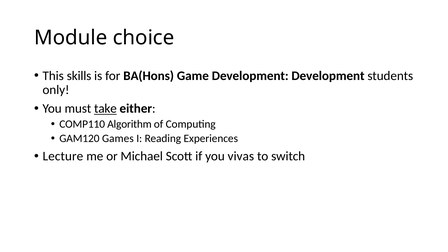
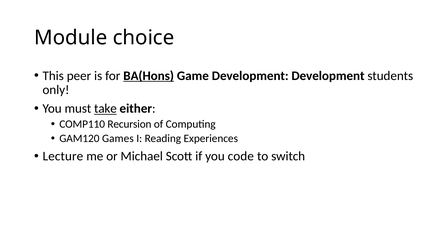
skills: skills -> peer
BA(Hons underline: none -> present
Algorithm: Algorithm -> Recursion
vivas: vivas -> code
